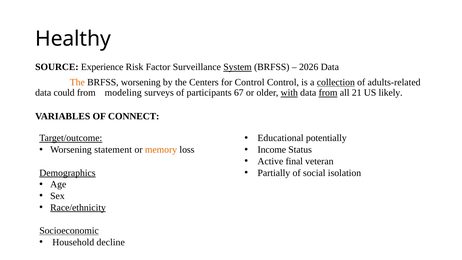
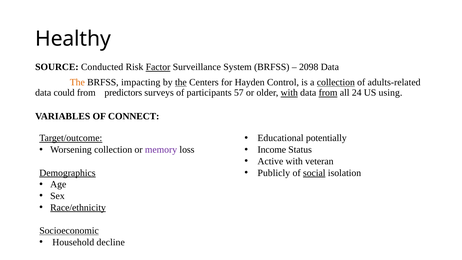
Experience: Experience -> Conducted
Factor underline: none -> present
System underline: present -> none
2026: 2026 -> 2098
BRFSS worsening: worsening -> impacting
the at (181, 82) underline: none -> present
for Control: Control -> Hayden
modeling: modeling -> predictors
67: 67 -> 57
21: 21 -> 24
likely: likely -> using
Worsening statement: statement -> collection
memory colour: orange -> purple
Active final: final -> with
Partially: Partially -> Publicly
social at (314, 173) underline: none -> present
